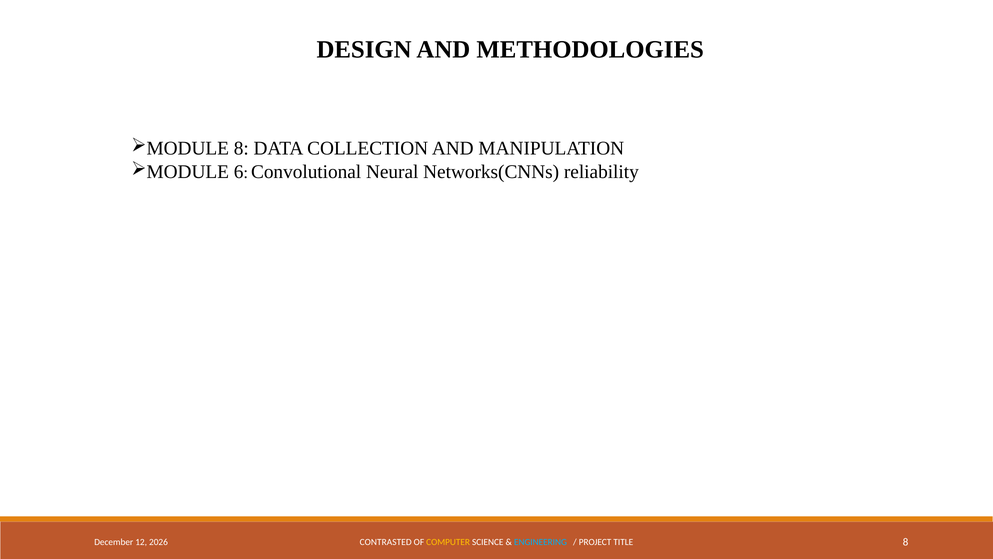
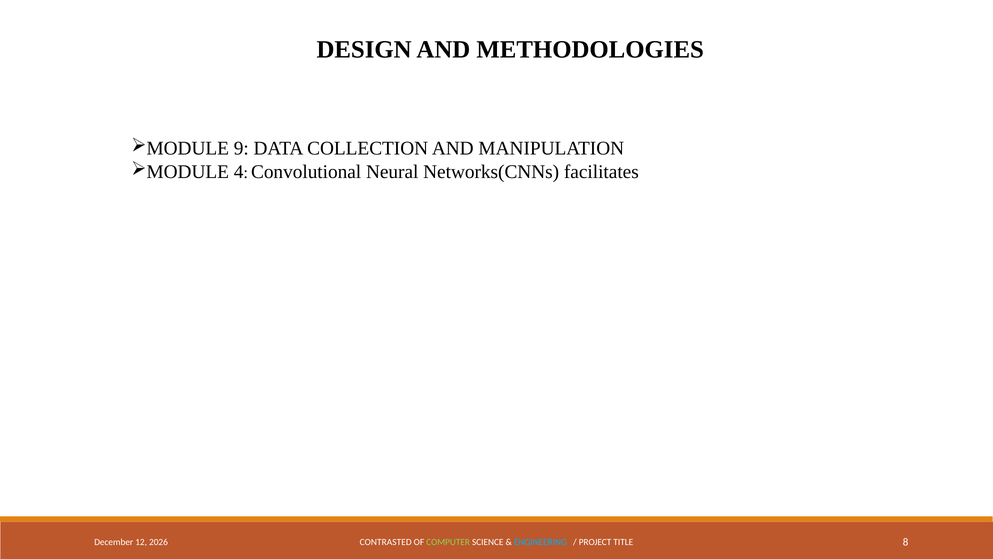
8 at (241, 148): 8 -> 9
6: 6 -> 4
reliability: reliability -> facilitates
COMPUTER colour: yellow -> light green
